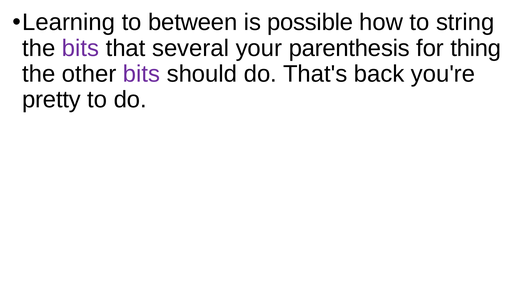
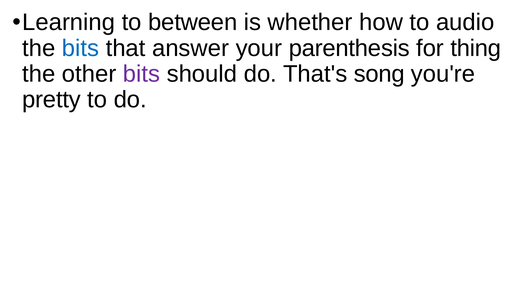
possible: possible -> whether
string: string -> audio
bits at (81, 48) colour: purple -> blue
several: several -> answer
back: back -> song
